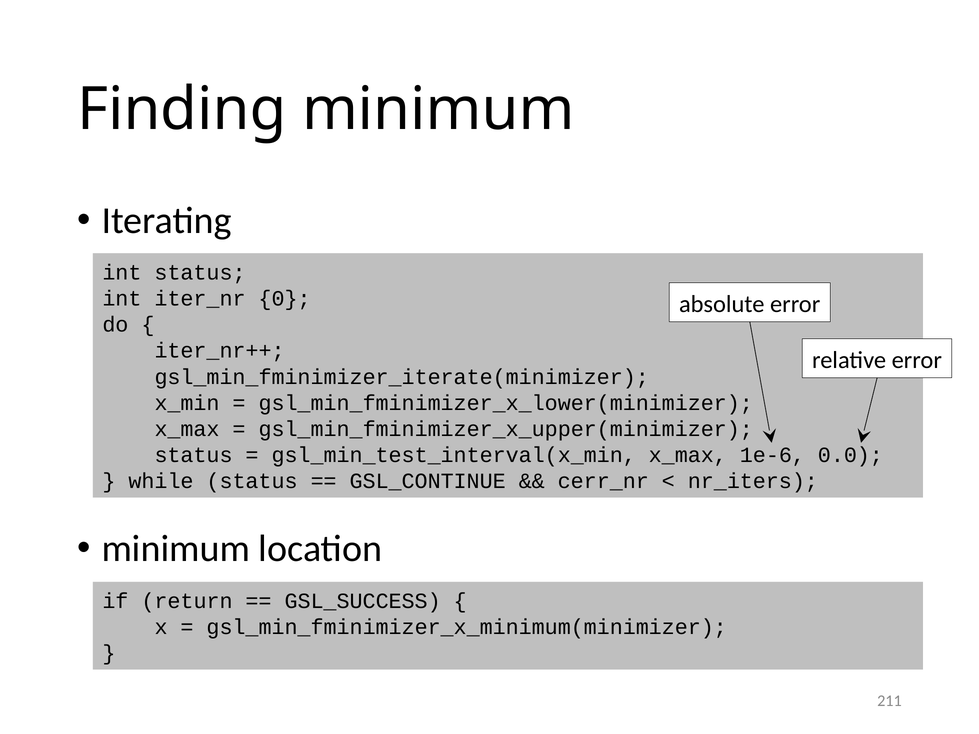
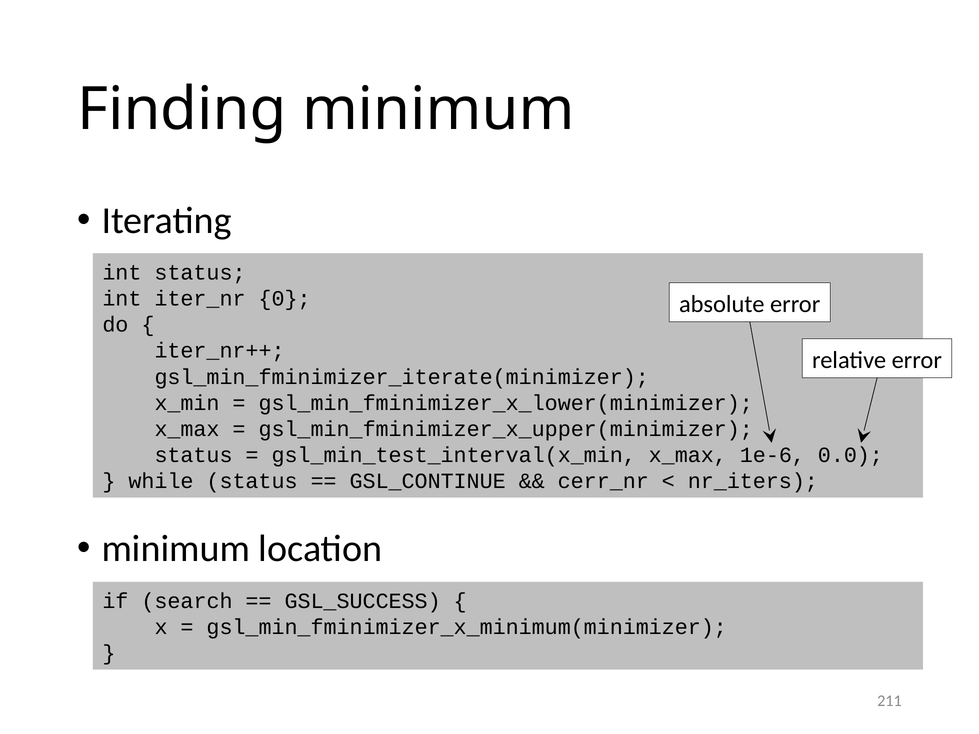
return: return -> search
